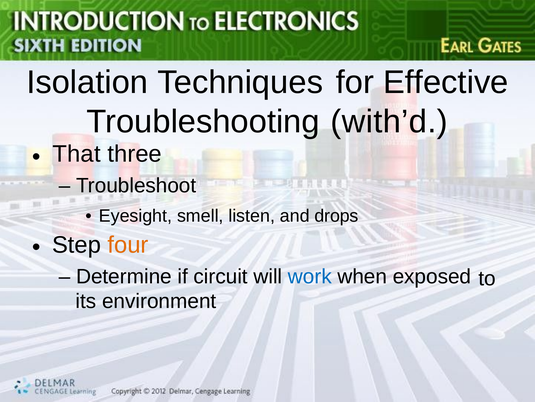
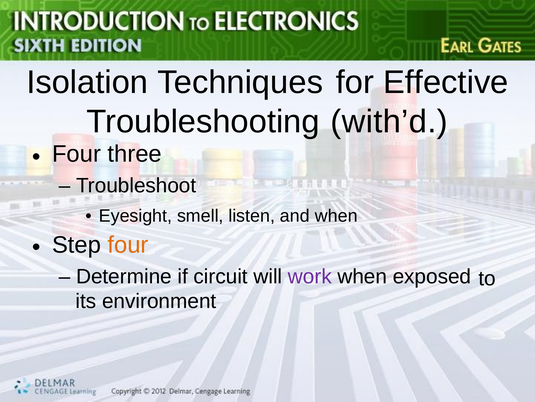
That at (76, 154): That -> Four
and drops: drops -> when
work colour: blue -> purple
